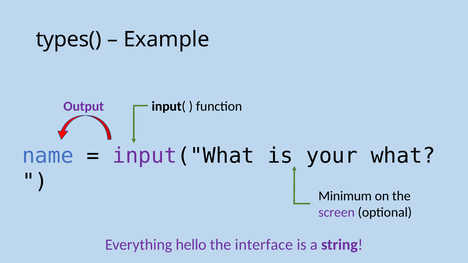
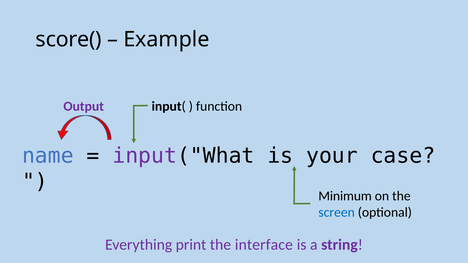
types(: types( -> score(
what: what -> case
screen colour: purple -> blue
hello: hello -> print
